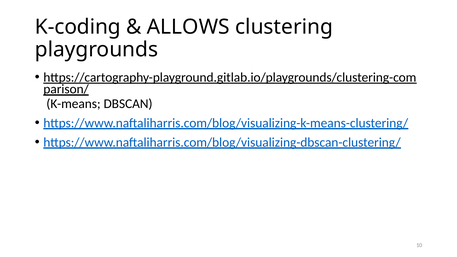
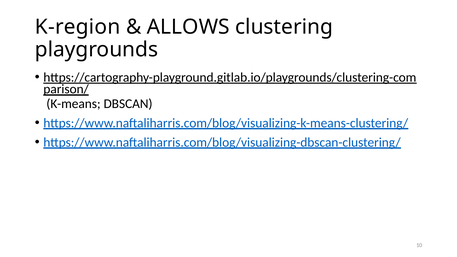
K-coding: K-coding -> K-region
